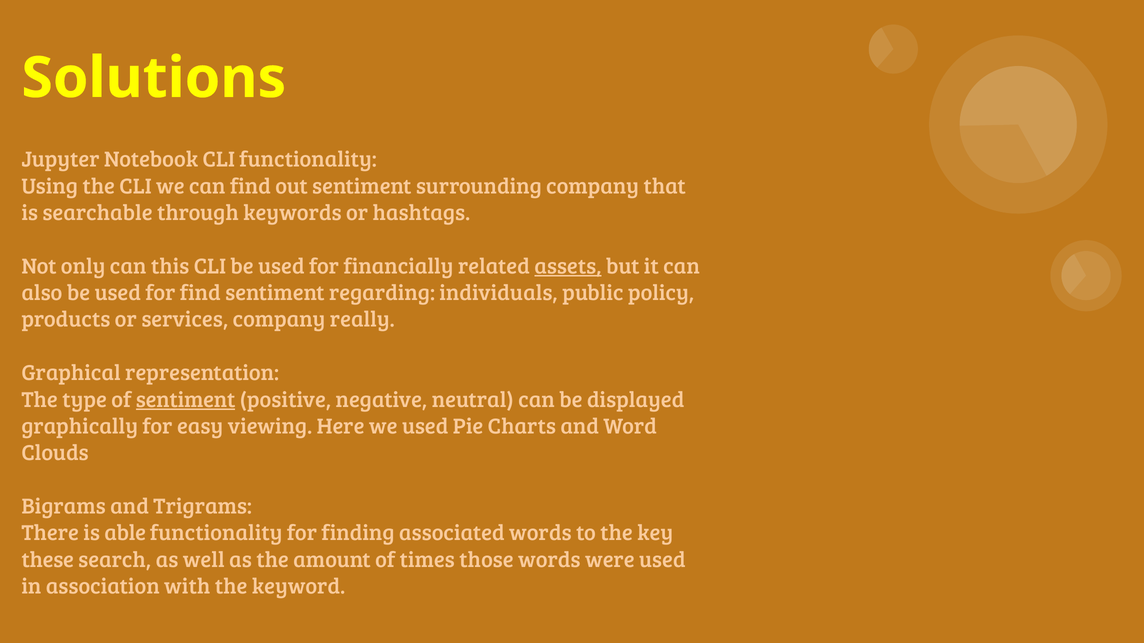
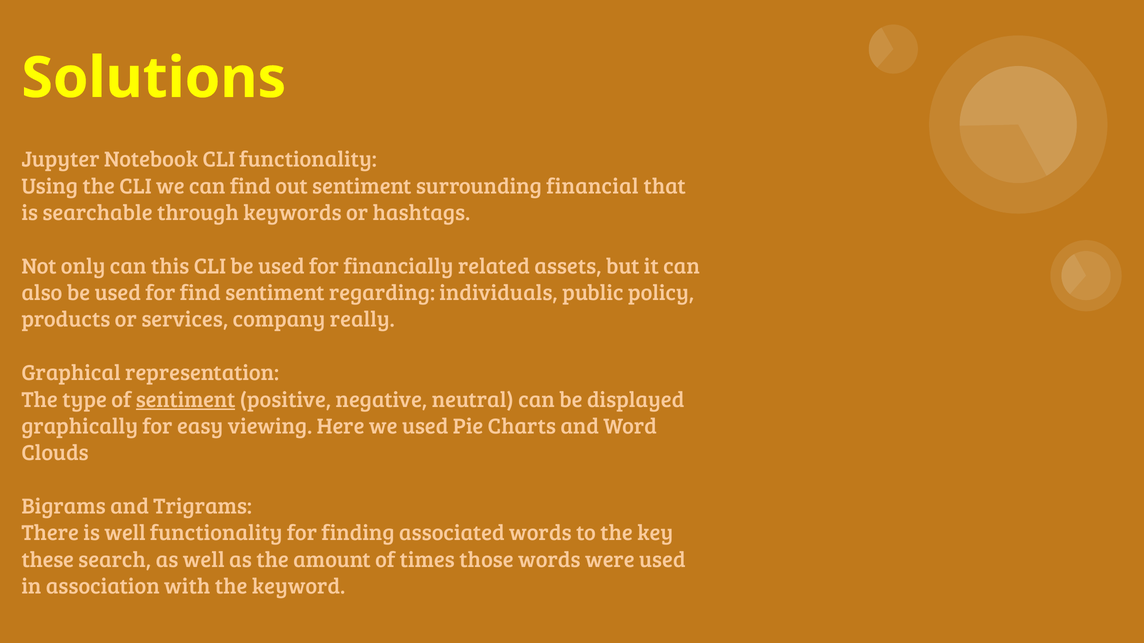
surrounding company: company -> financial
assets underline: present -> none
is able: able -> well
